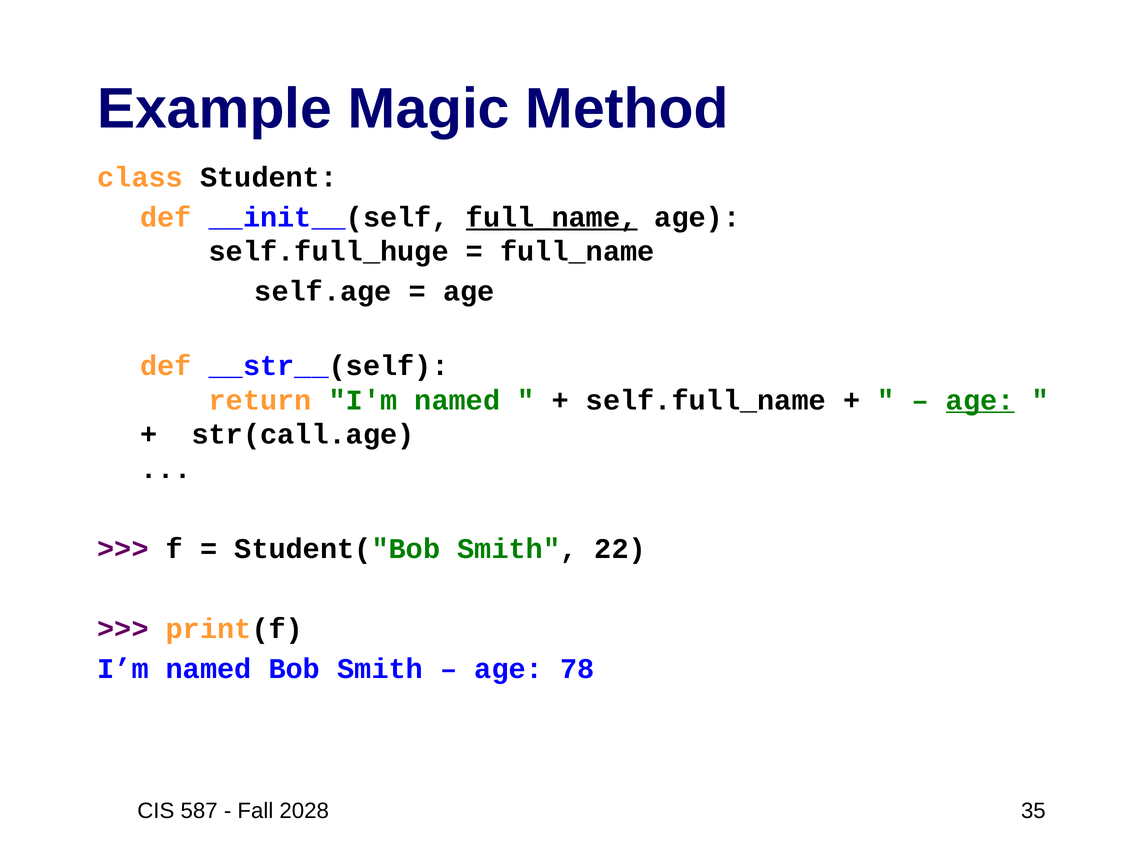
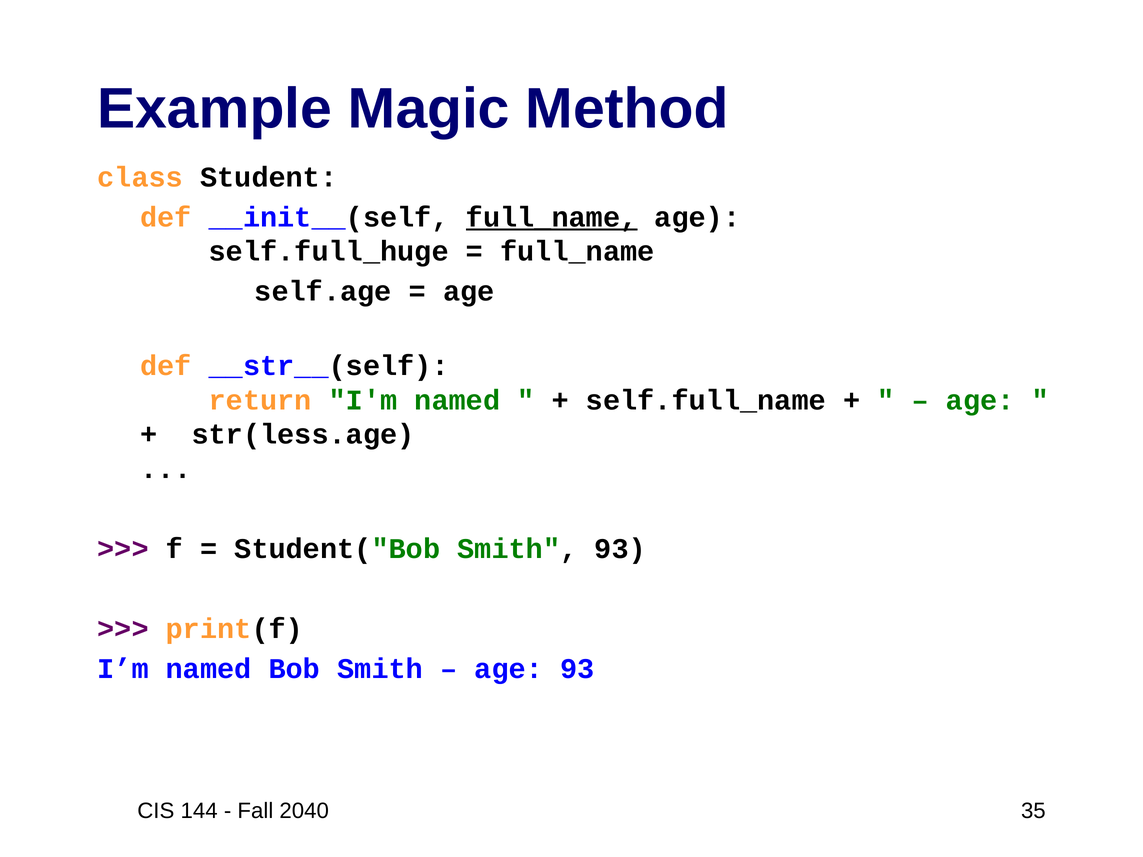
age at (980, 400) underline: present -> none
str(call.age: str(call.age -> str(less.age
Smith 22: 22 -> 93
age 78: 78 -> 93
587: 587 -> 144
2028: 2028 -> 2040
